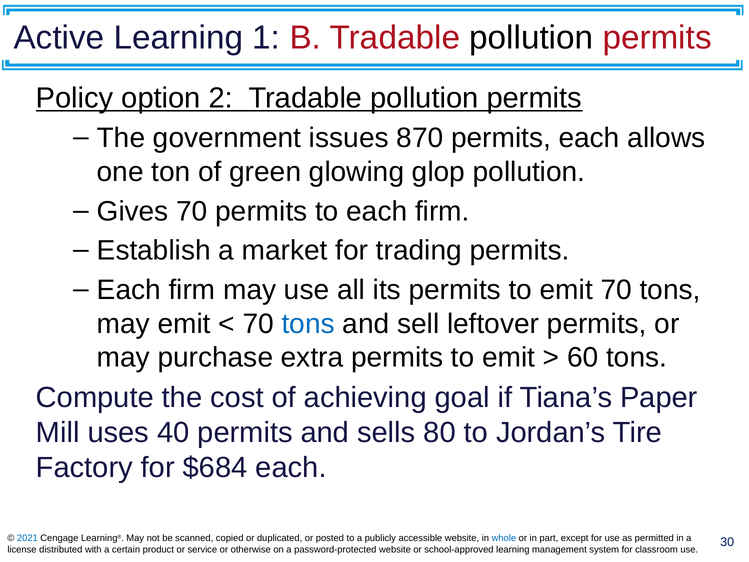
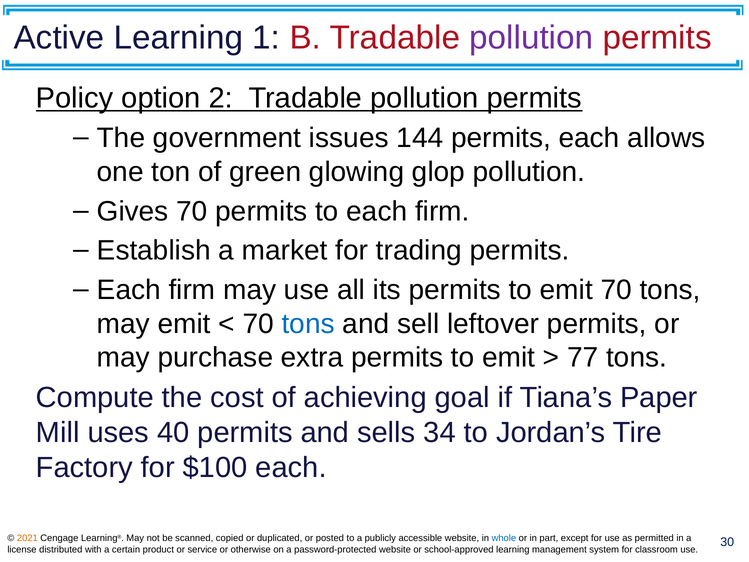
pollution at (531, 38) colour: black -> purple
870: 870 -> 144
60: 60 -> 77
80: 80 -> 34
$684: $684 -> $100
2021 colour: blue -> orange
